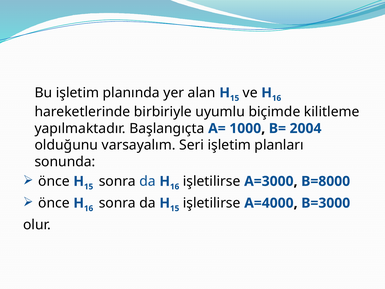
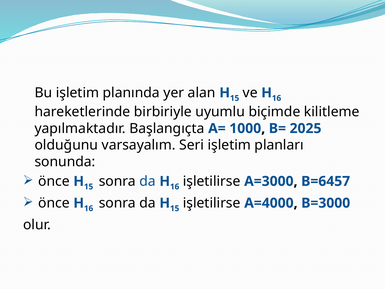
2004: 2004 -> 2025
B=8000: B=8000 -> B=6457
